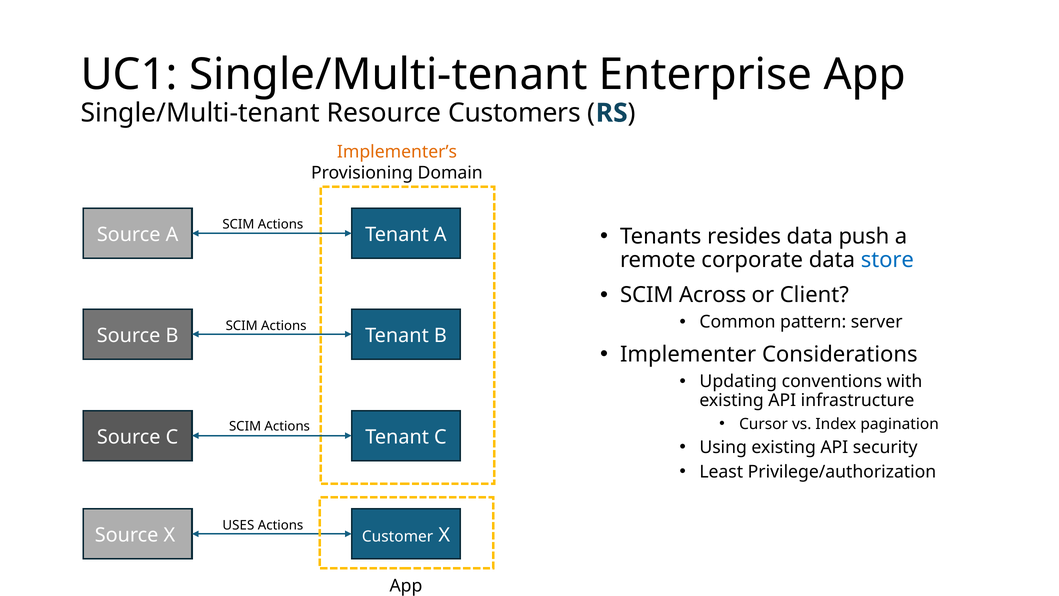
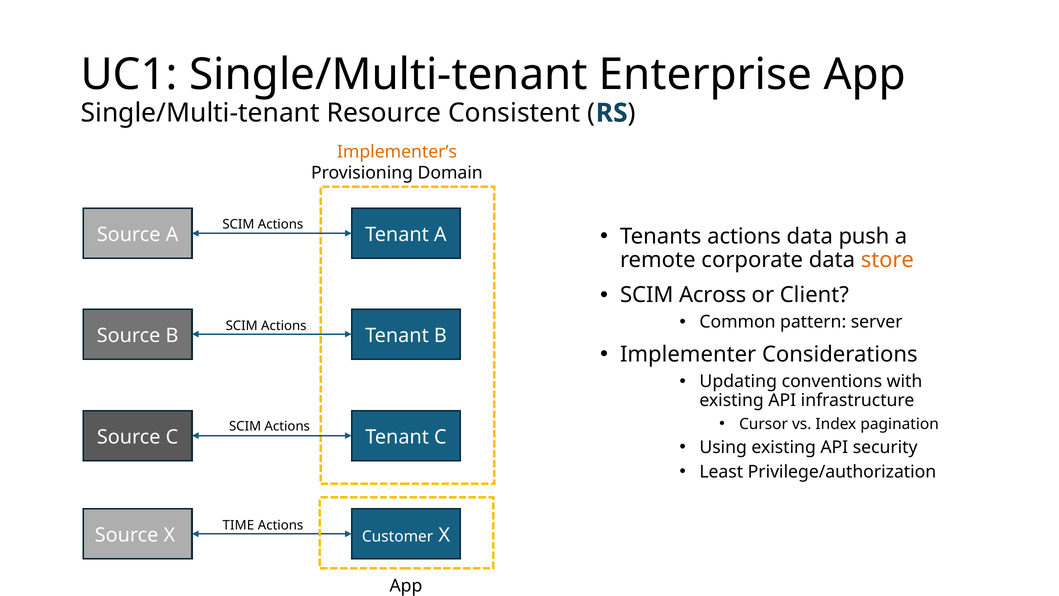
Customers: Customers -> Consistent
Tenants resides: resides -> actions
store colour: blue -> orange
USES: USES -> TIME
